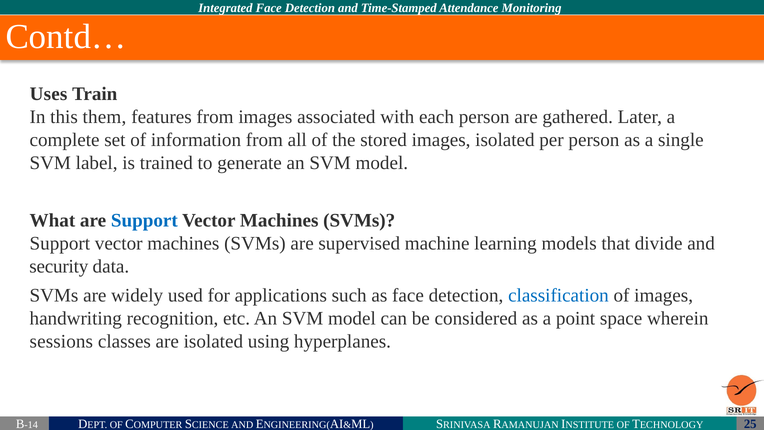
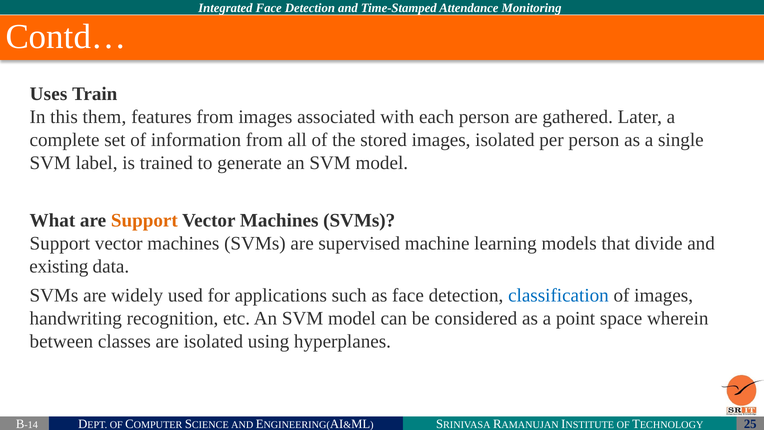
Support at (144, 221) colour: blue -> orange
security: security -> existing
sessions: sessions -> between
